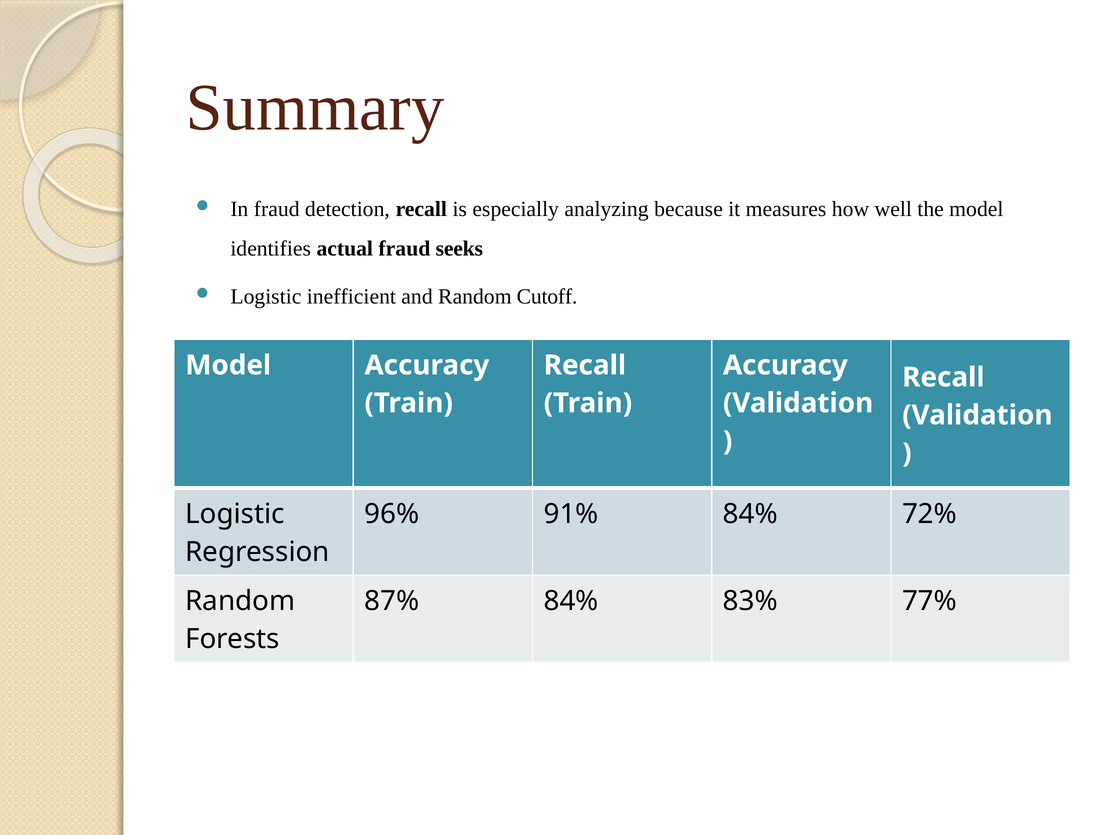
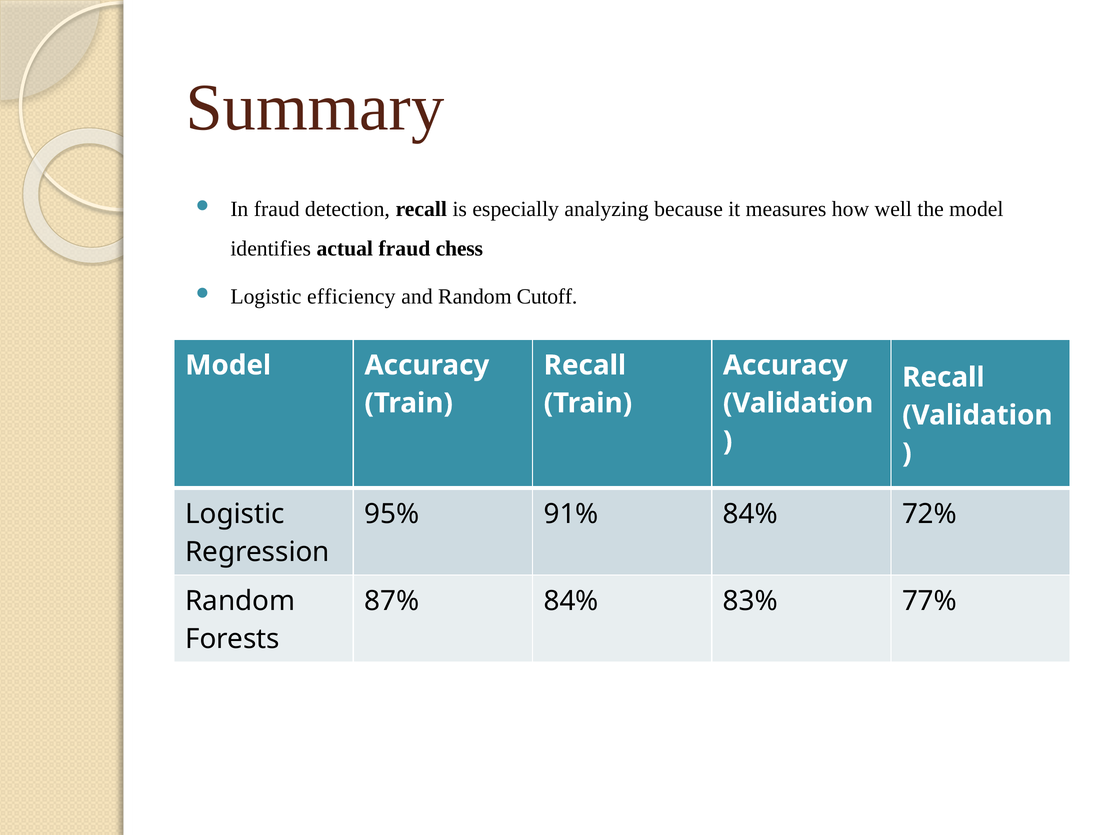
seeks: seeks -> chess
inefficient: inefficient -> efficiency
96%: 96% -> 95%
